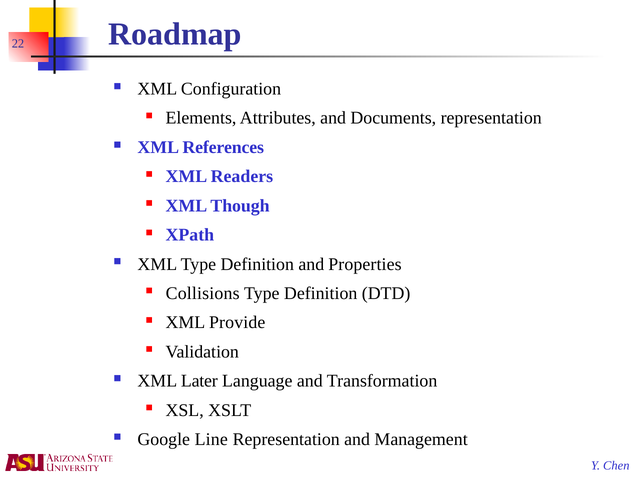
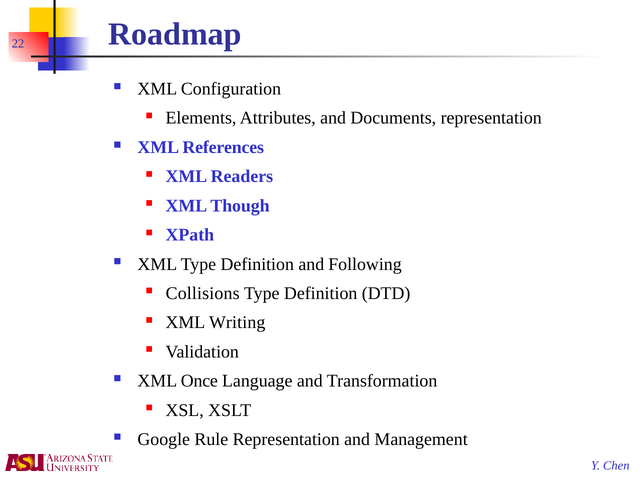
Properties: Properties -> Following
Provide: Provide -> Writing
Later: Later -> Once
Line: Line -> Rule
